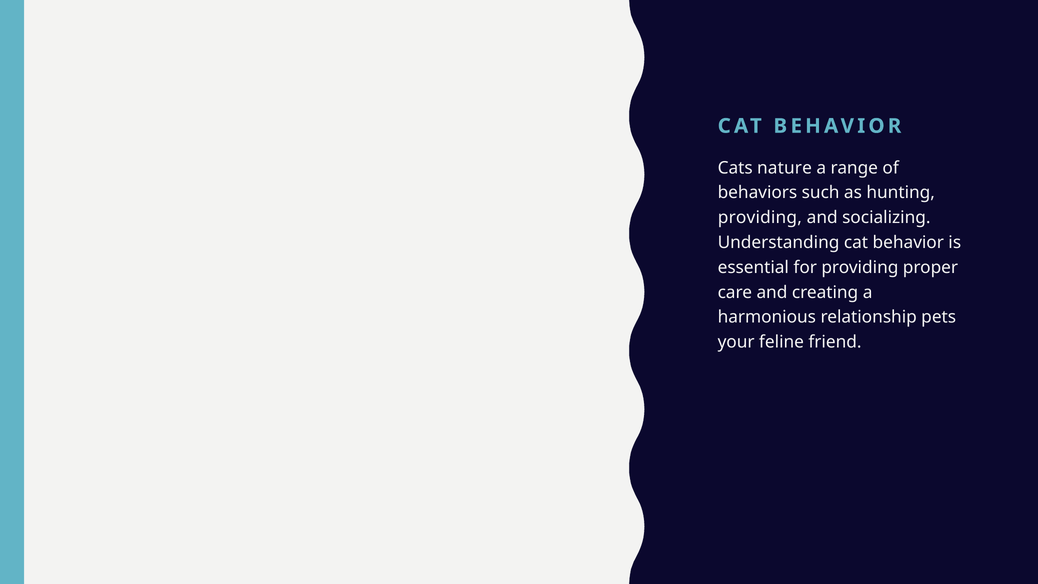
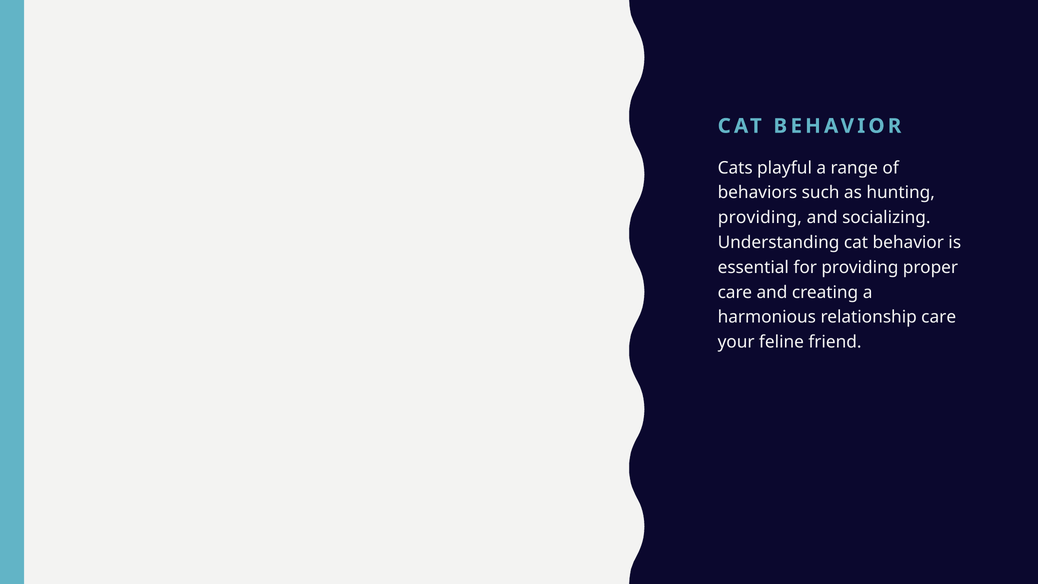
nature: nature -> playful
relationship pets: pets -> care
